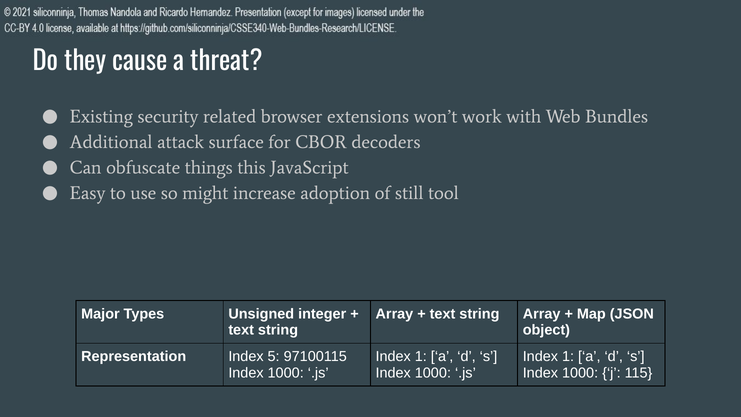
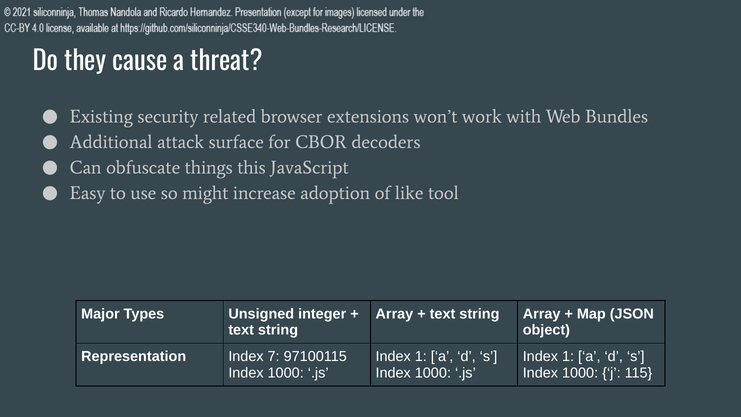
still: still -> like
5: 5 -> 7
